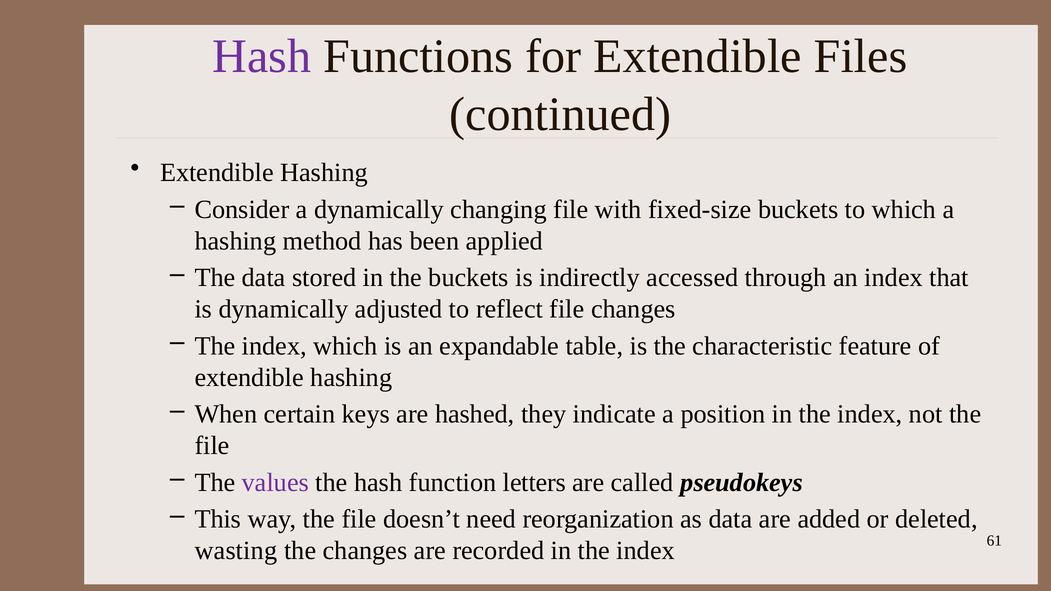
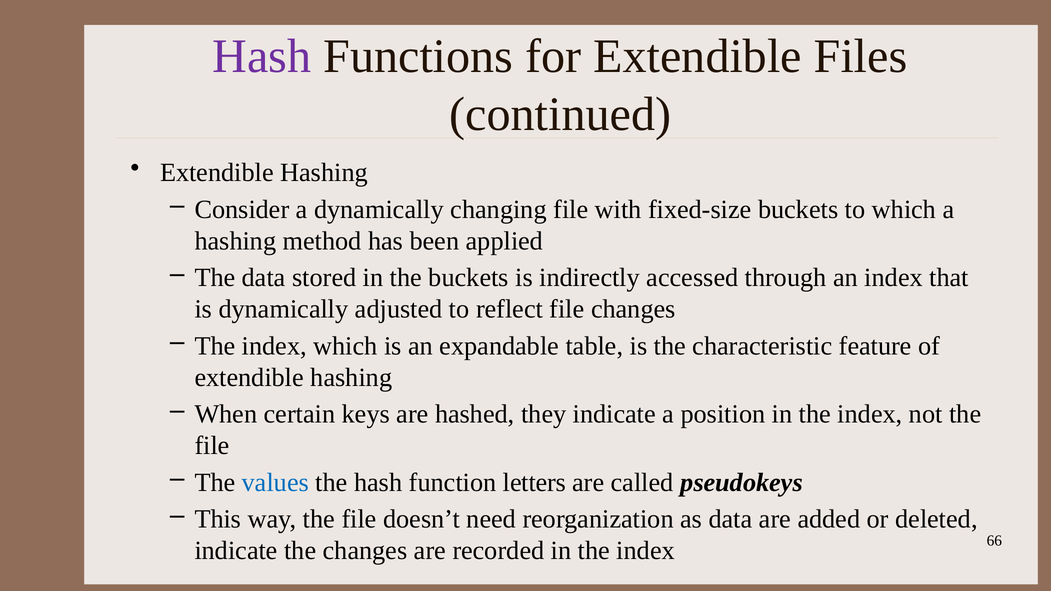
values colour: purple -> blue
wasting at (236, 551): wasting -> indicate
61: 61 -> 66
